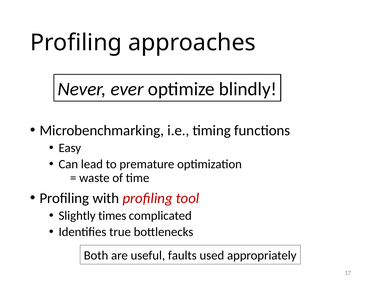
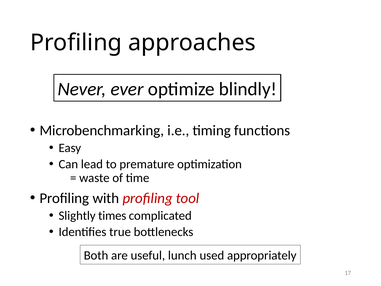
faults: faults -> lunch
